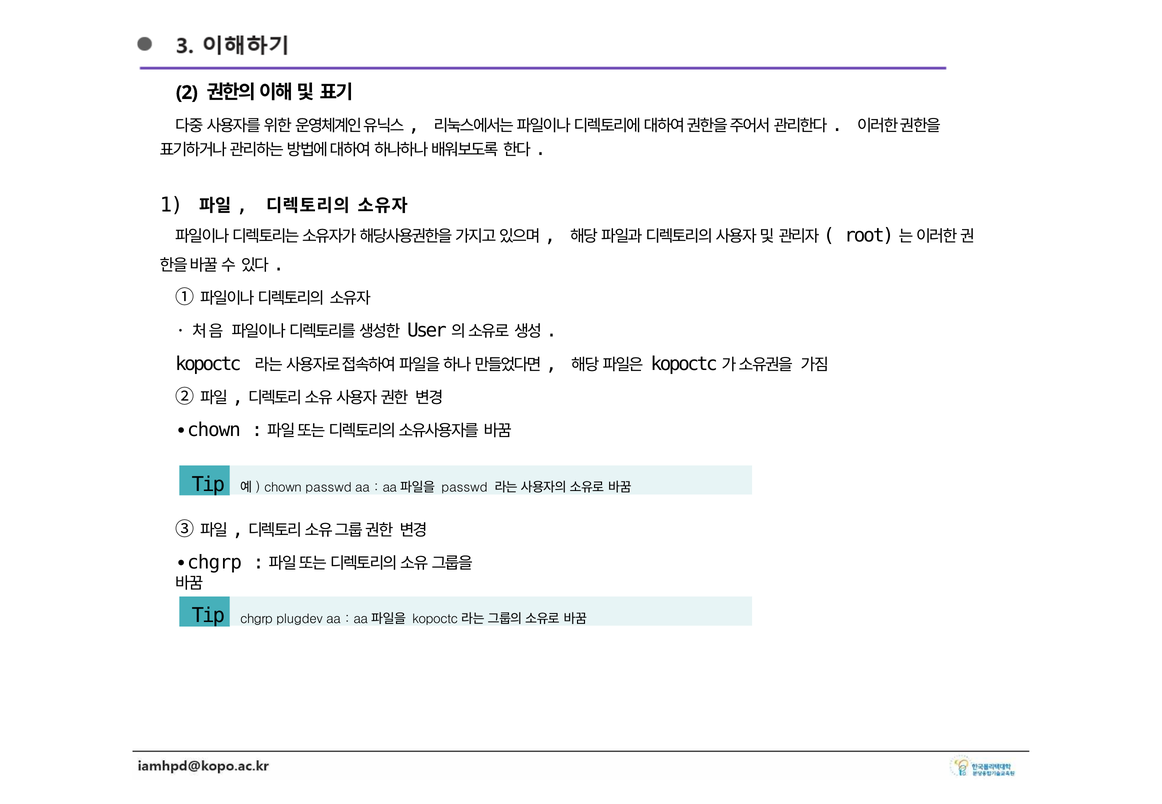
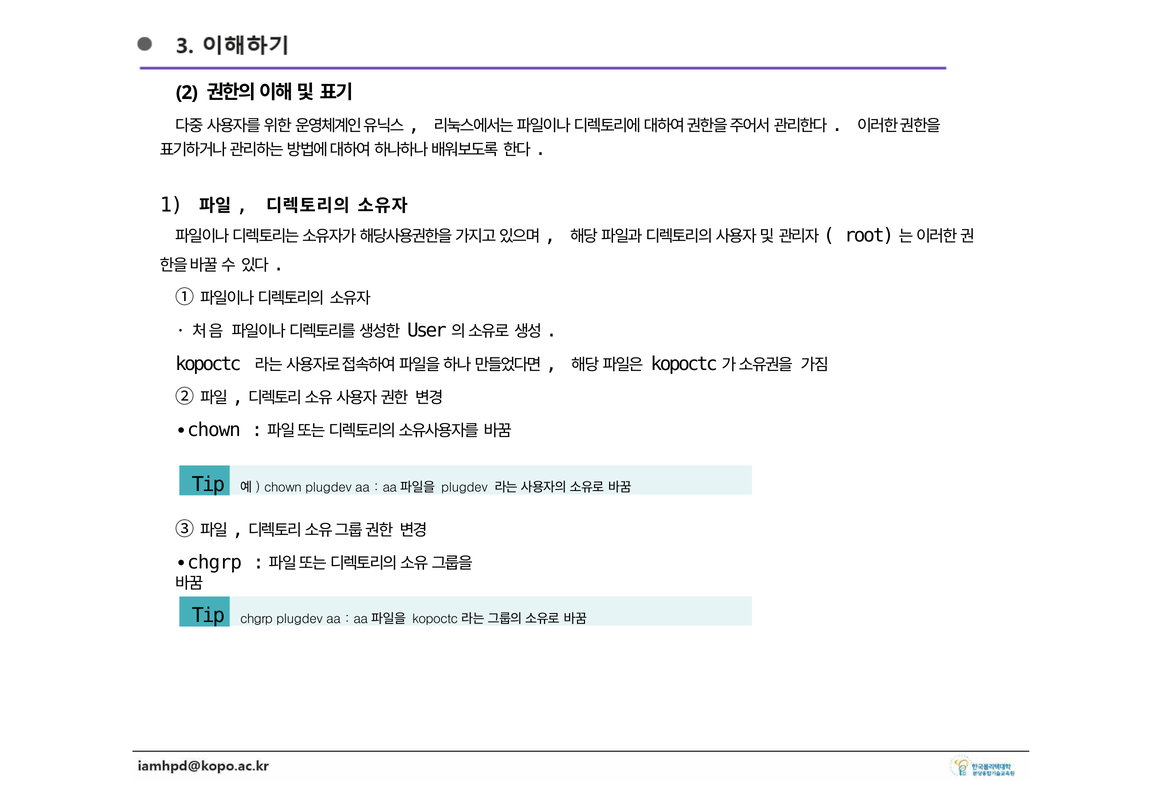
chown passwd: passwd -> plugdev
passwd at (464, 488): passwd -> plugdev
